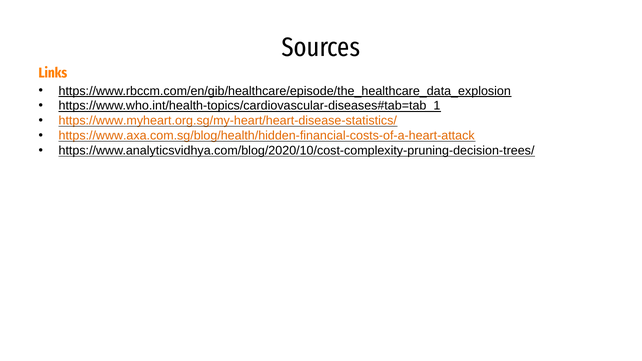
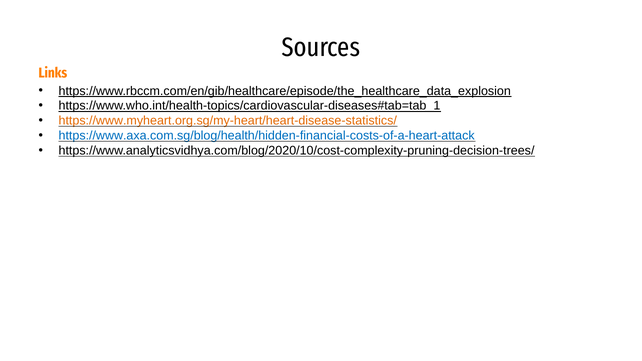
https://www.axa.com.sg/blog/health/hidden-financial-costs-of-a-heart-attack colour: orange -> blue
